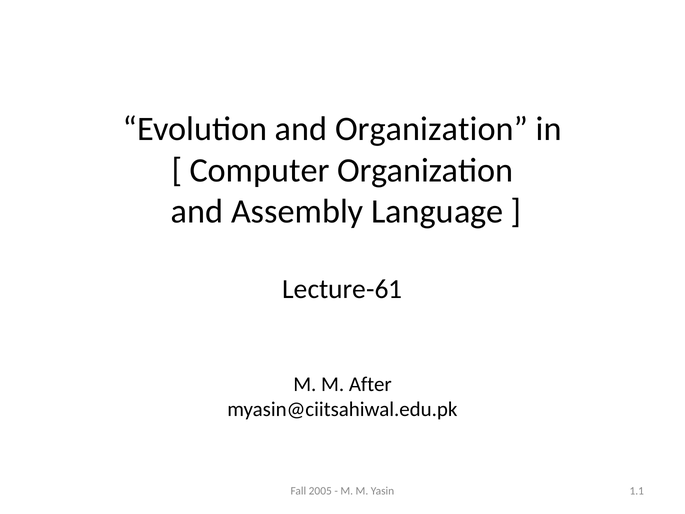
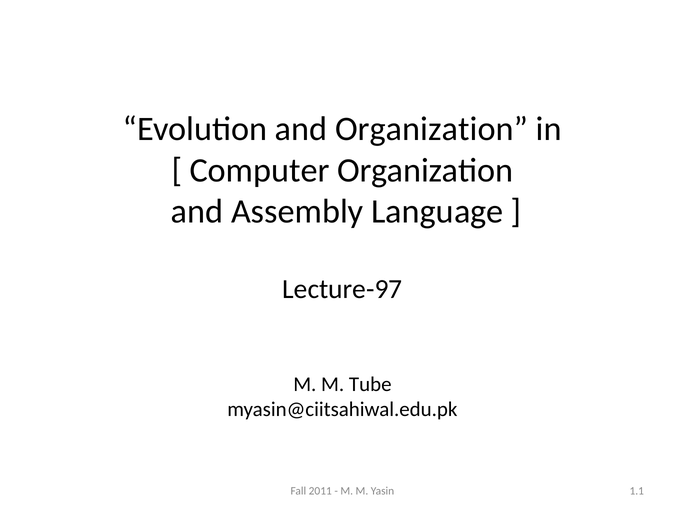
Lecture-61: Lecture-61 -> Lecture-97
After: After -> Tube
2005: 2005 -> 2011
